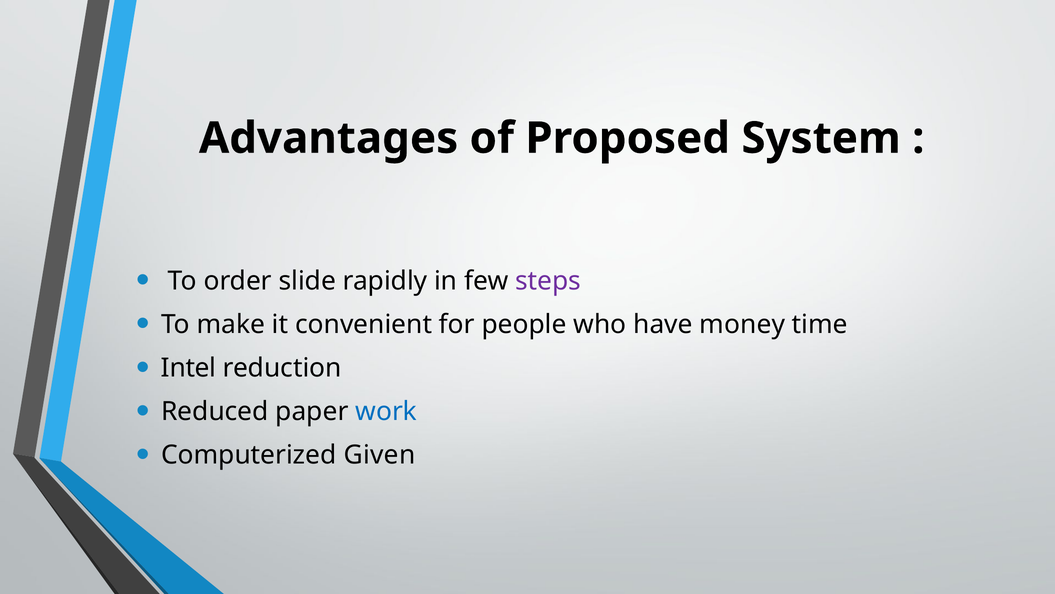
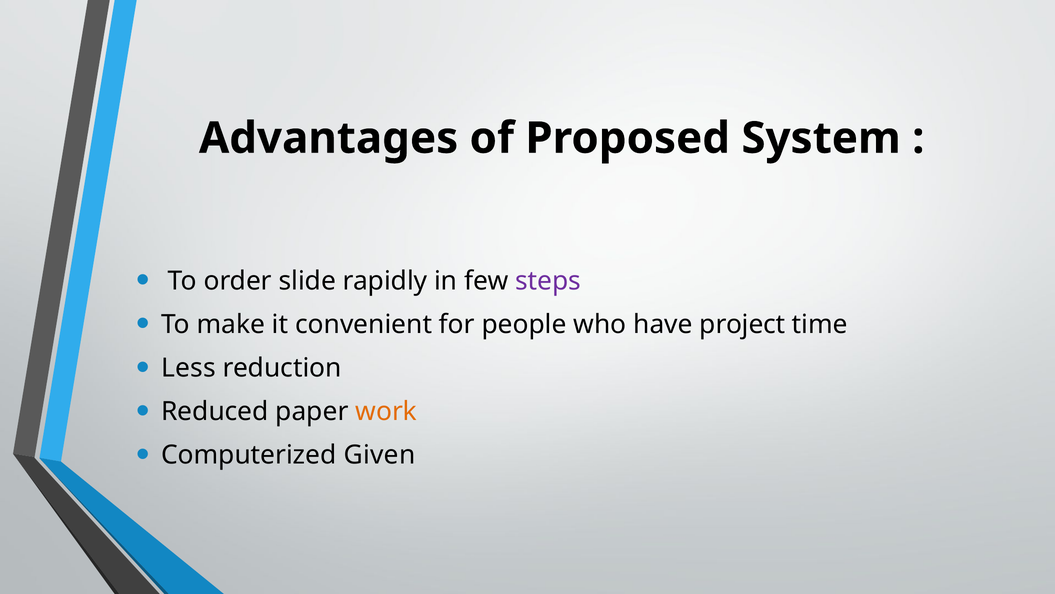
money: money -> project
Intel: Intel -> Less
work colour: blue -> orange
